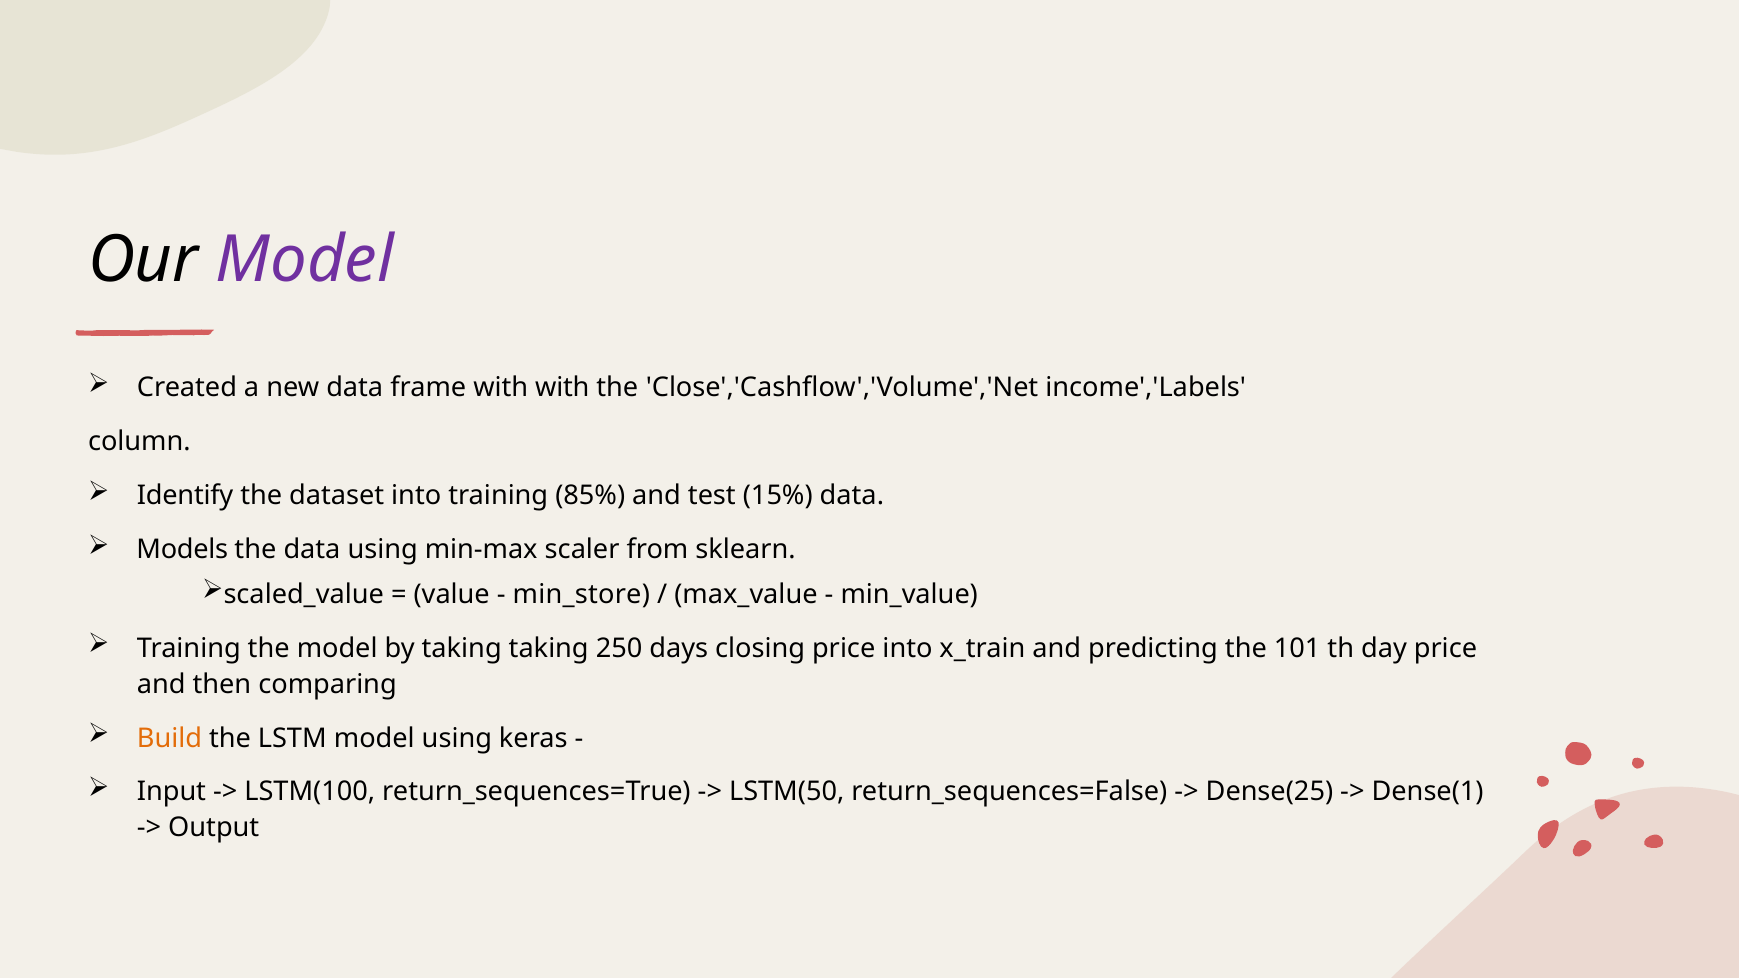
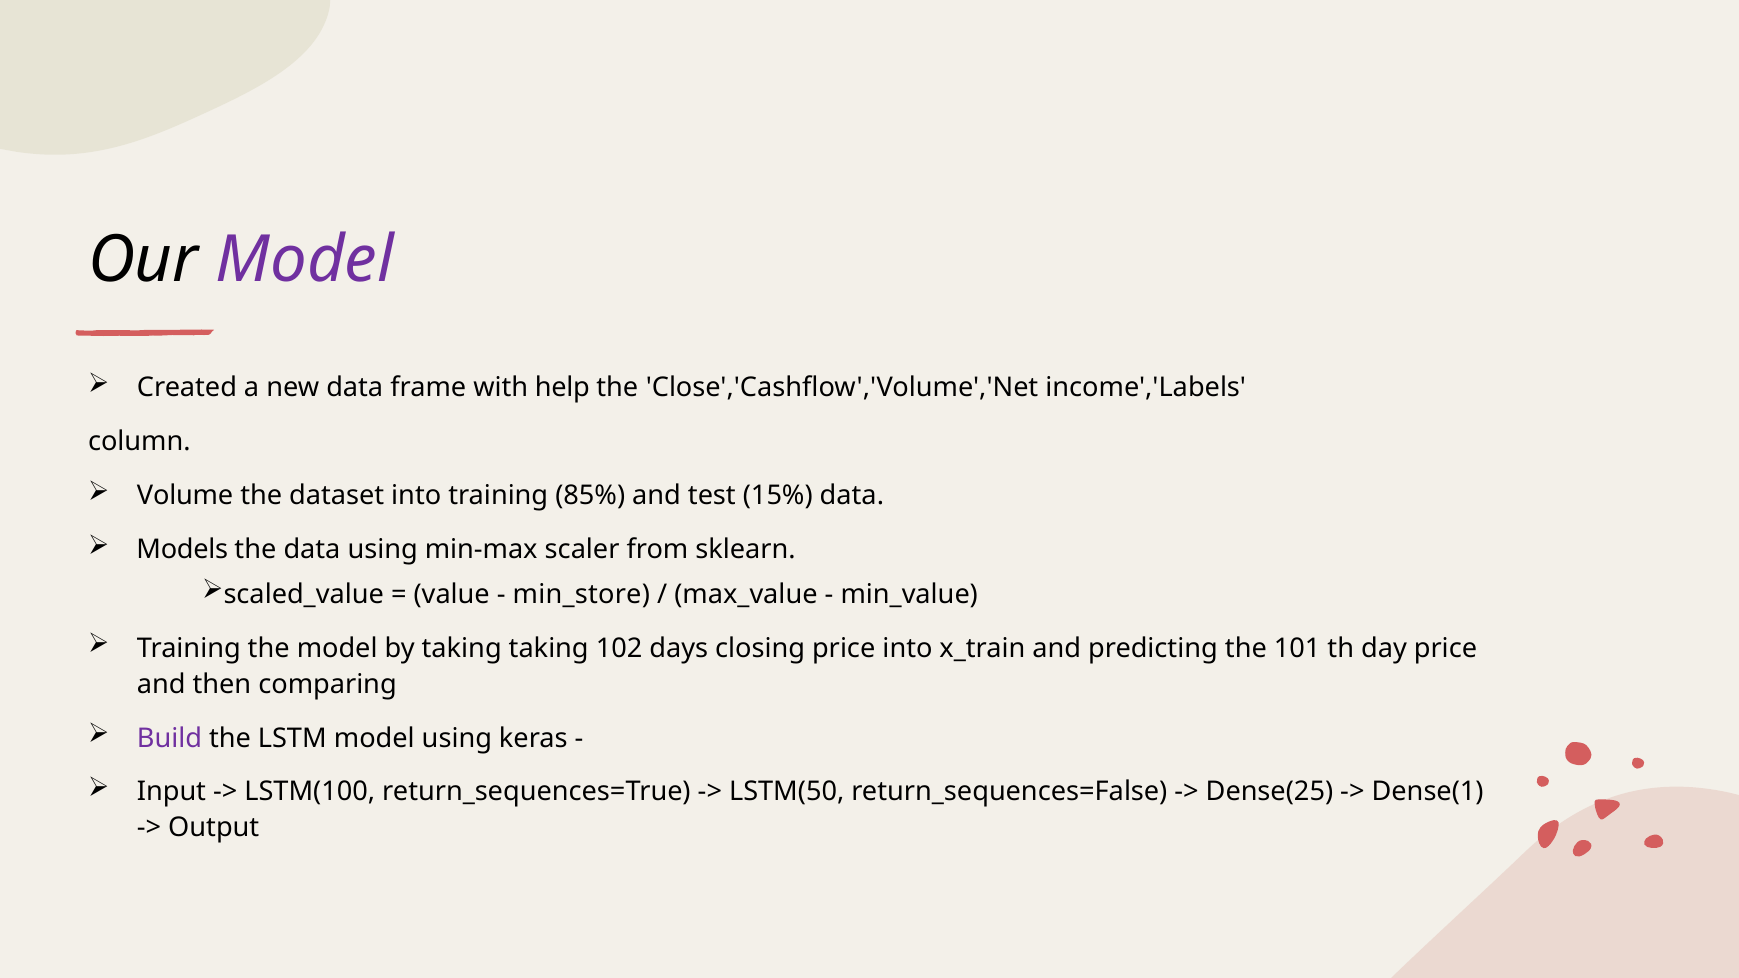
with with: with -> help
Identify: Identify -> Volume
250: 250 -> 102
Build colour: orange -> purple
